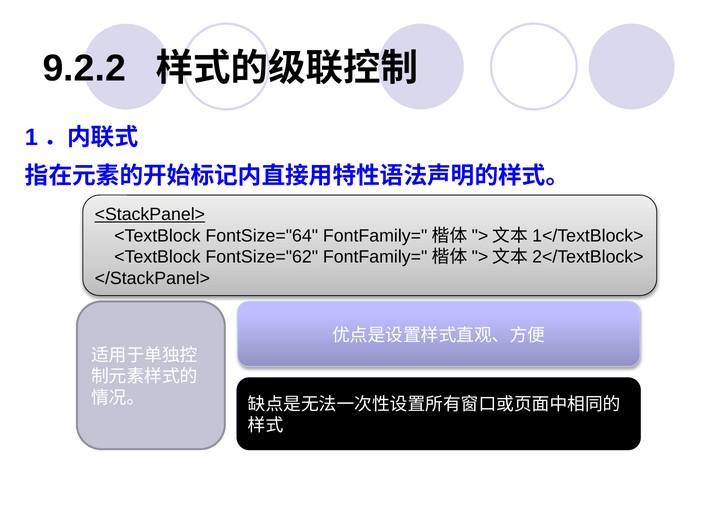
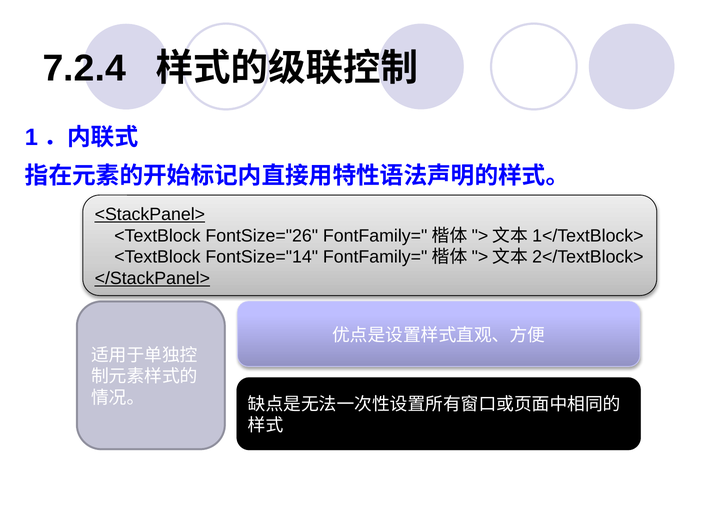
9.2.2: 9.2.2 -> 7.2.4
FontSize="64: FontSize="64 -> FontSize="26
FontSize="62: FontSize="62 -> FontSize="14
</StackPanel> underline: none -> present
